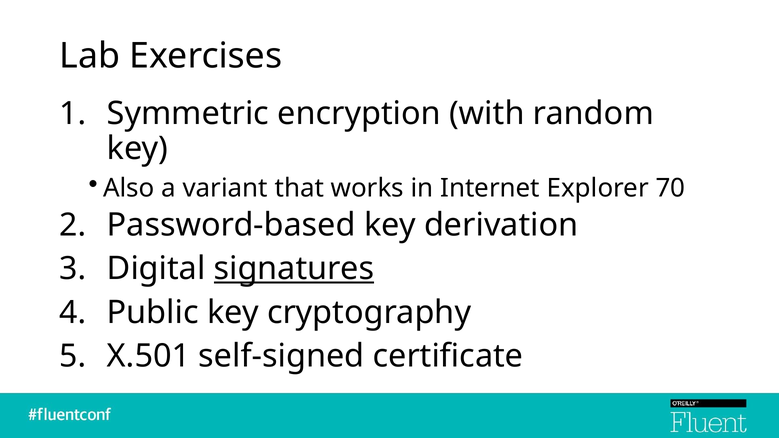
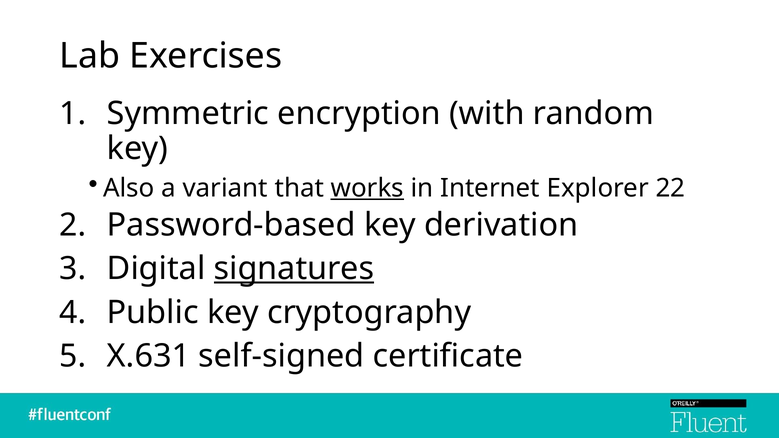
works underline: none -> present
70: 70 -> 22
X.501: X.501 -> X.631
